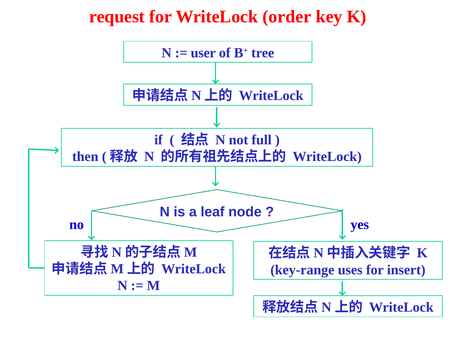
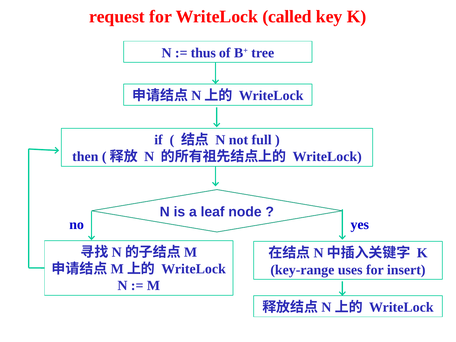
order: order -> called
user: user -> thus
